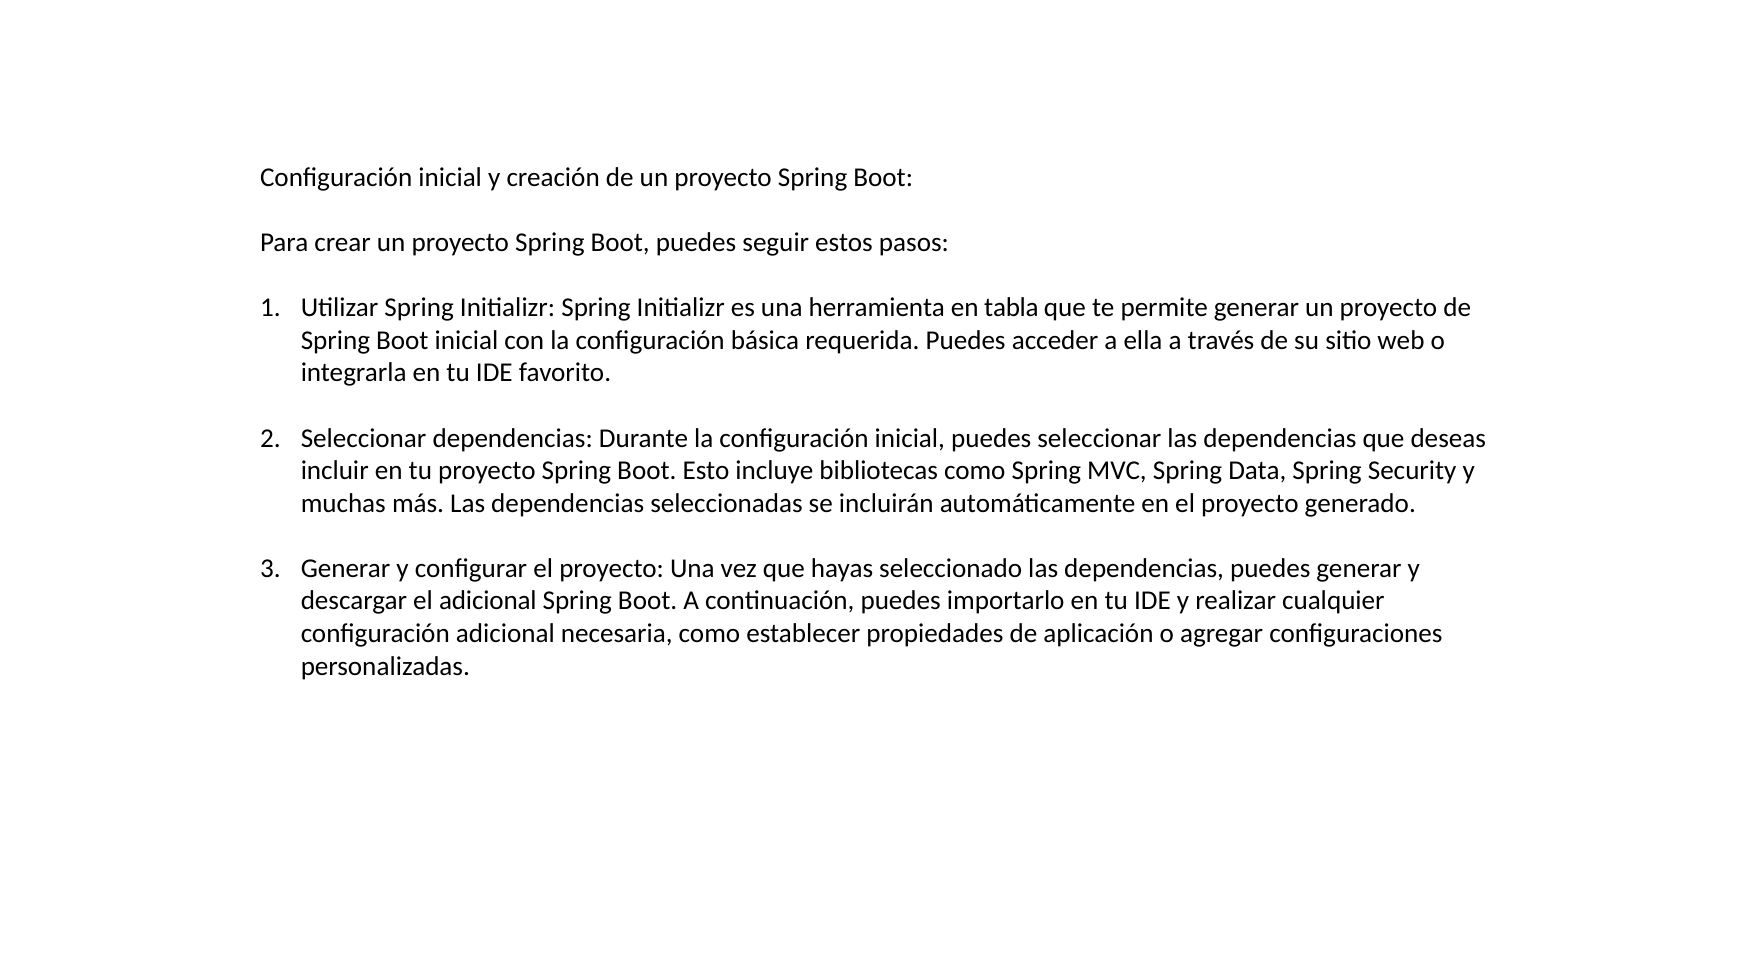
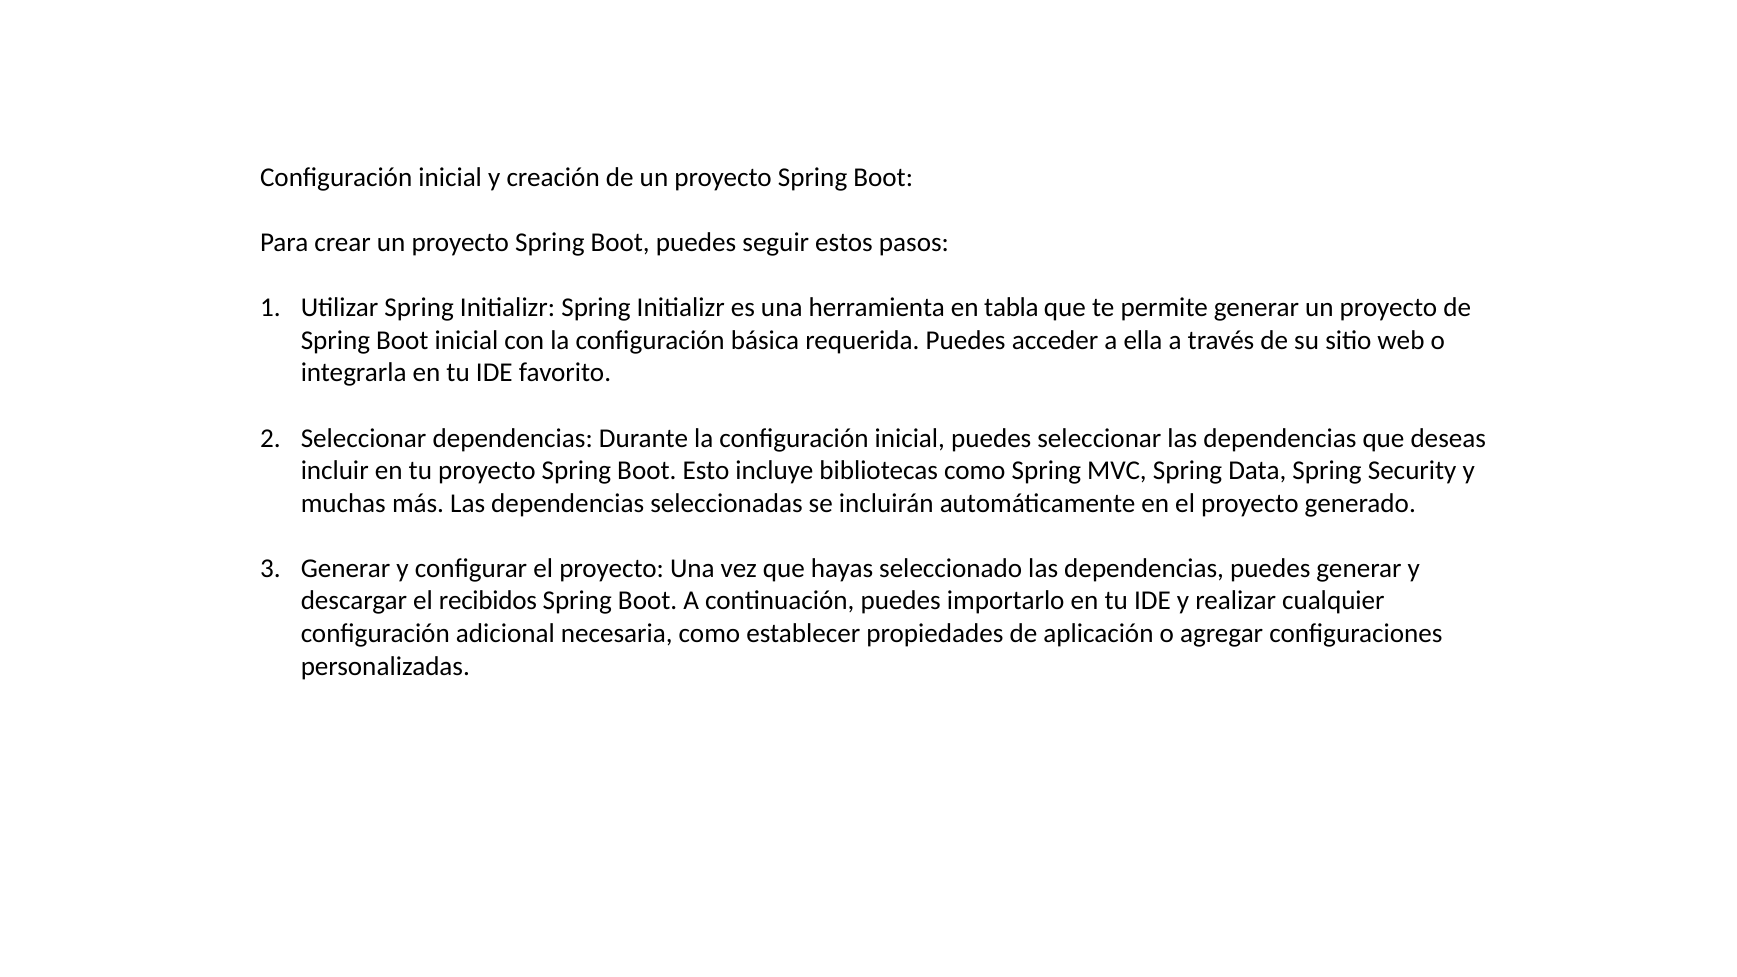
el adicional: adicional -> recibidos
